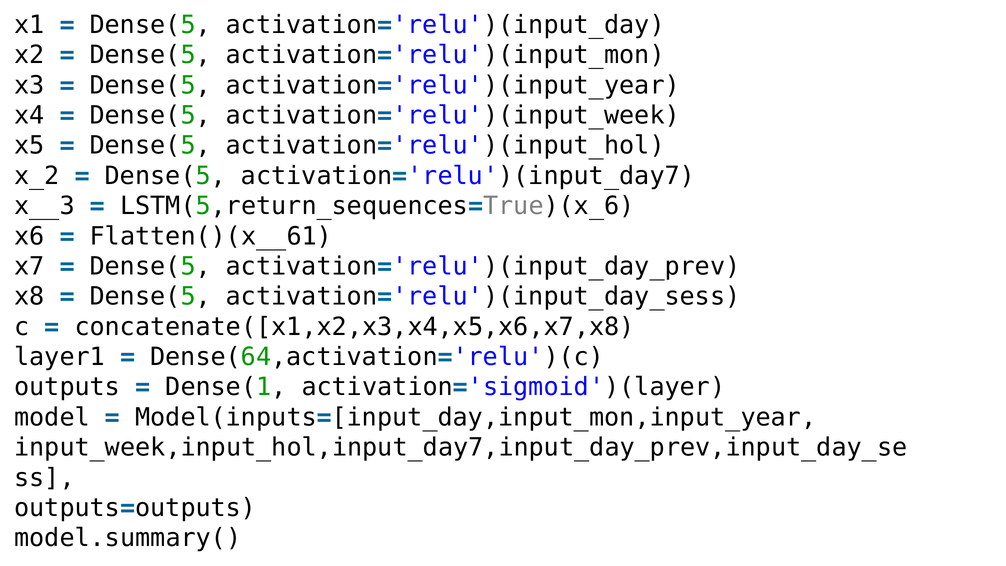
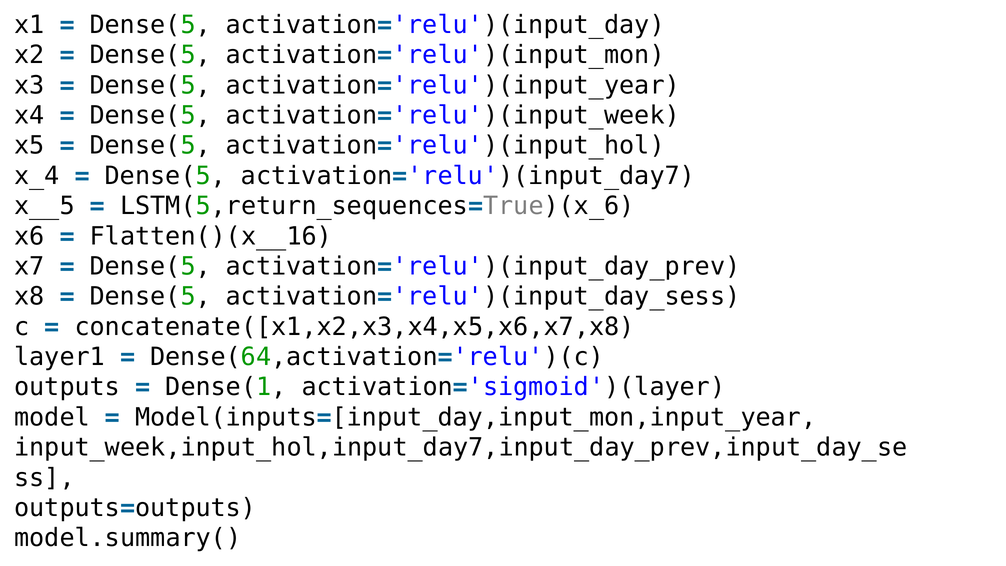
x_2: x_2 -> x_4
x__3: x__3 -> x__5
Flatten()(x__61: Flatten()(x__61 -> Flatten()(x__16
